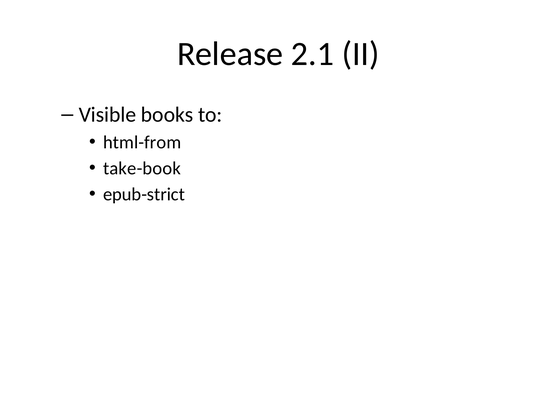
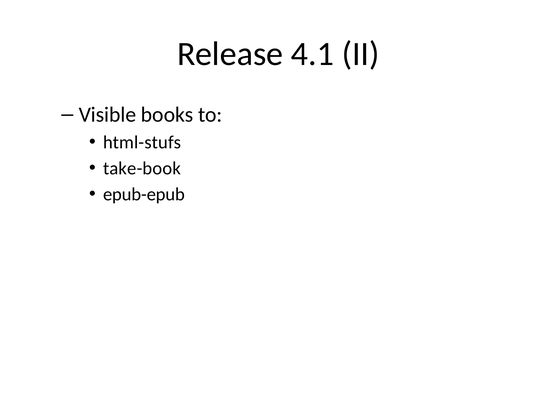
2.1: 2.1 -> 4.1
html-from: html-from -> html-stufs
epub-strict: epub-strict -> epub-epub
